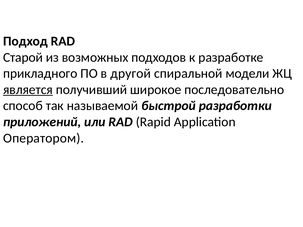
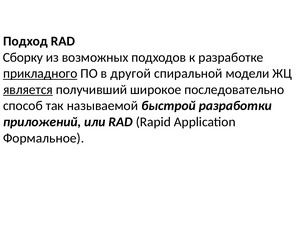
Старой: Старой -> Сборку
прикладного underline: none -> present
Оператором: Оператором -> Формальное
